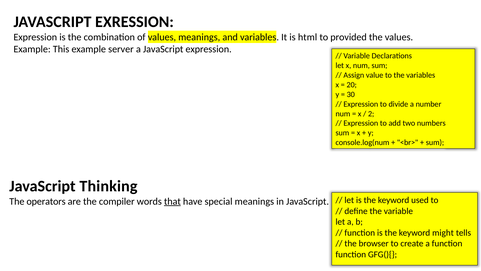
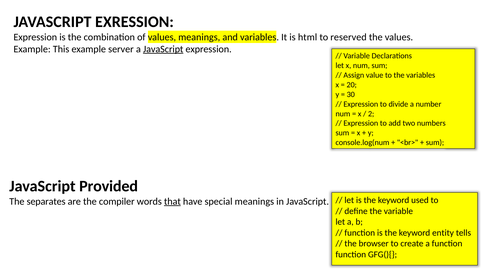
provided: provided -> reserved
JavaScript at (163, 49) underline: none -> present
Thinking: Thinking -> Provided
operators: operators -> separates
might: might -> entity
